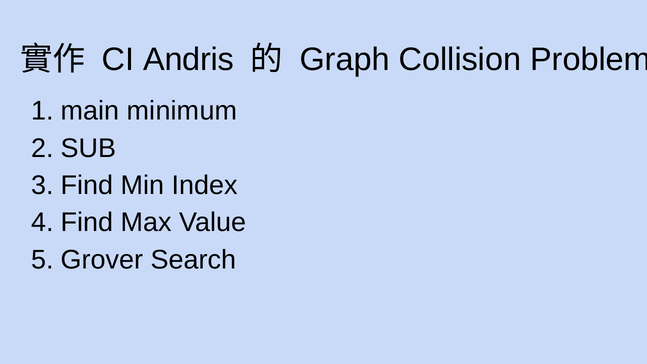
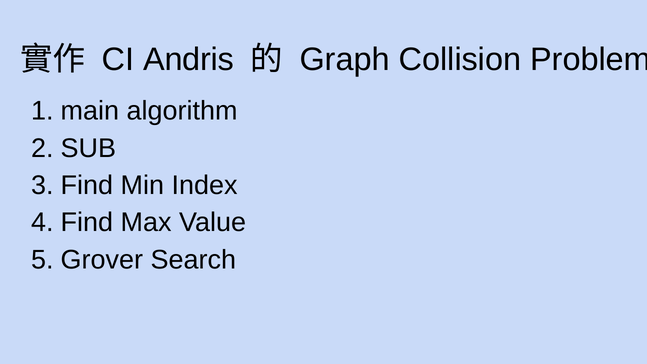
minimum: minimum -> algorithm
